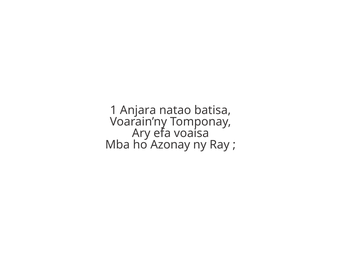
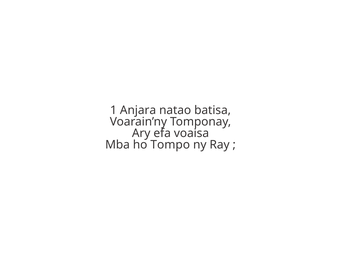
Azonay: Azonay -> Tompo
